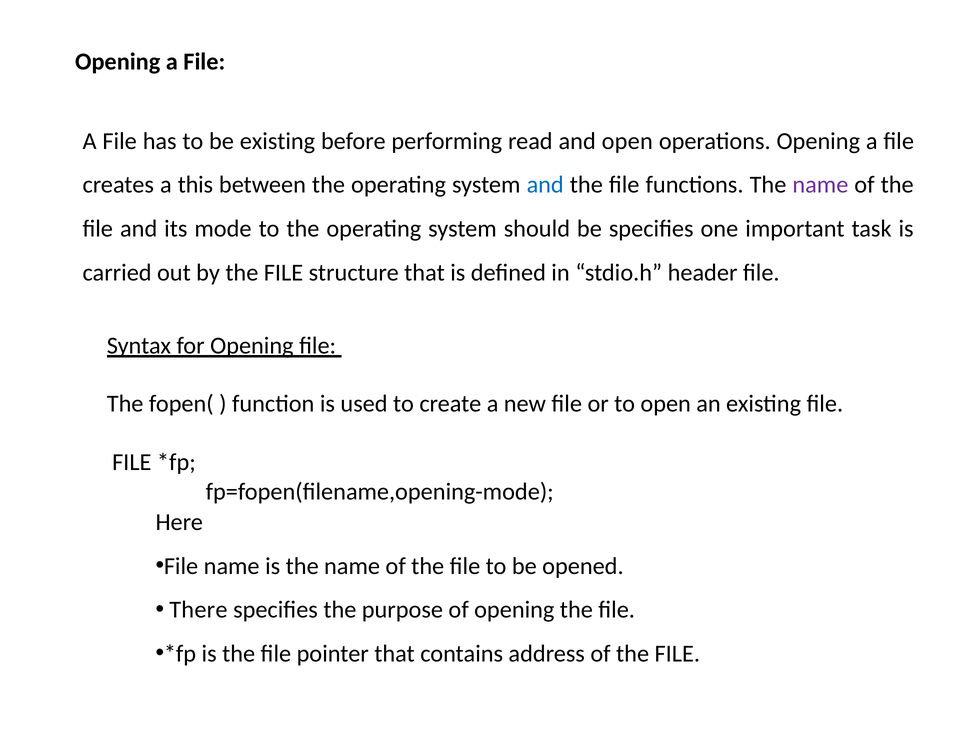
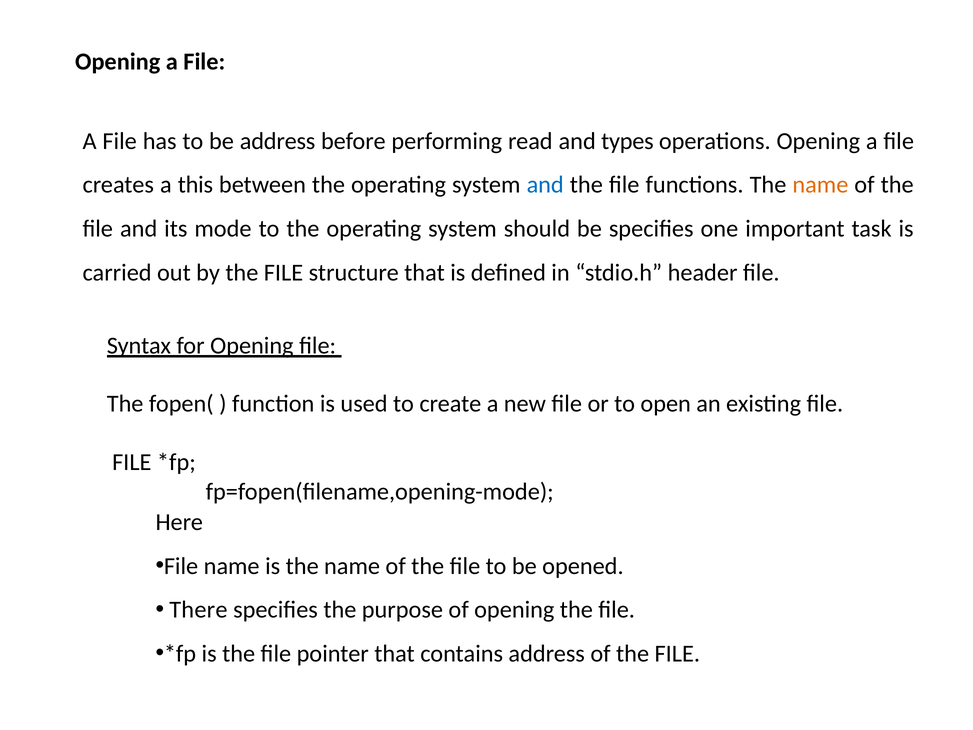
be existing: existing -> address
and open: open -> types
name at (820, 185) colour: purple -> orange
